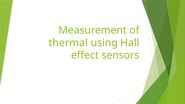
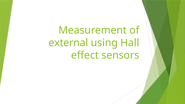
thermal: thermal -> external
